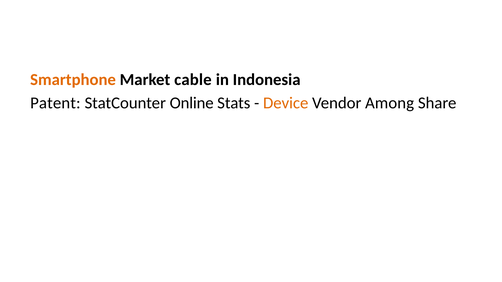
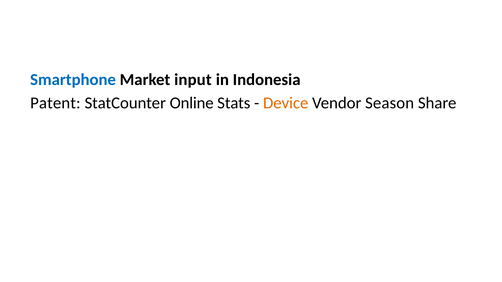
Smartphone colour: orange -> blue
cable: cable -> input
Among: Among -> Season
